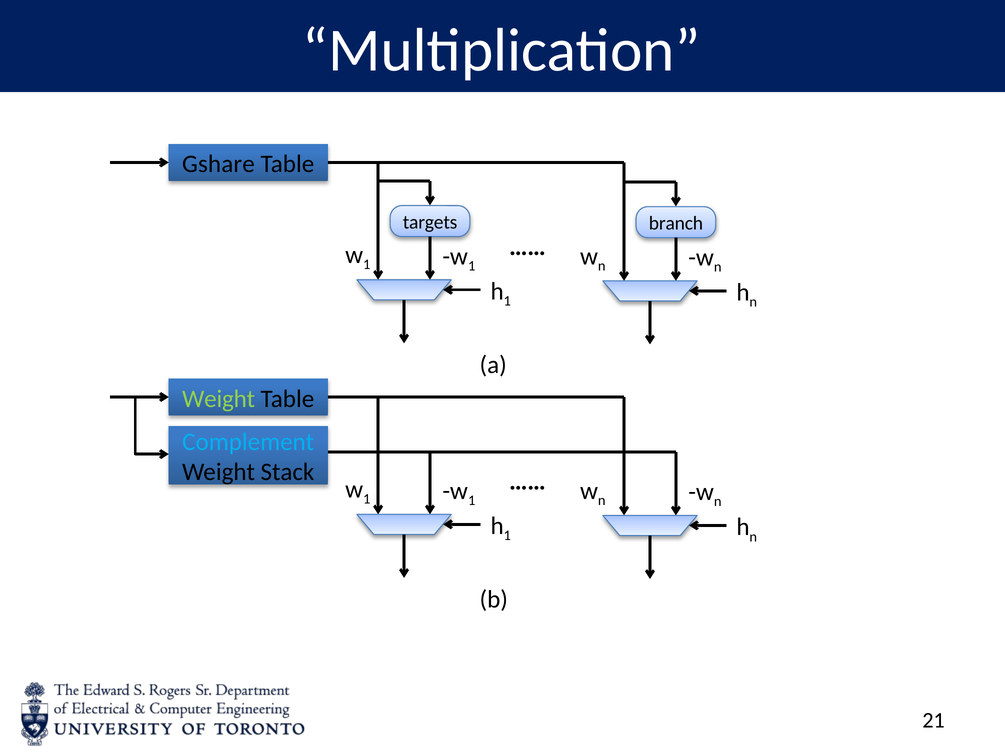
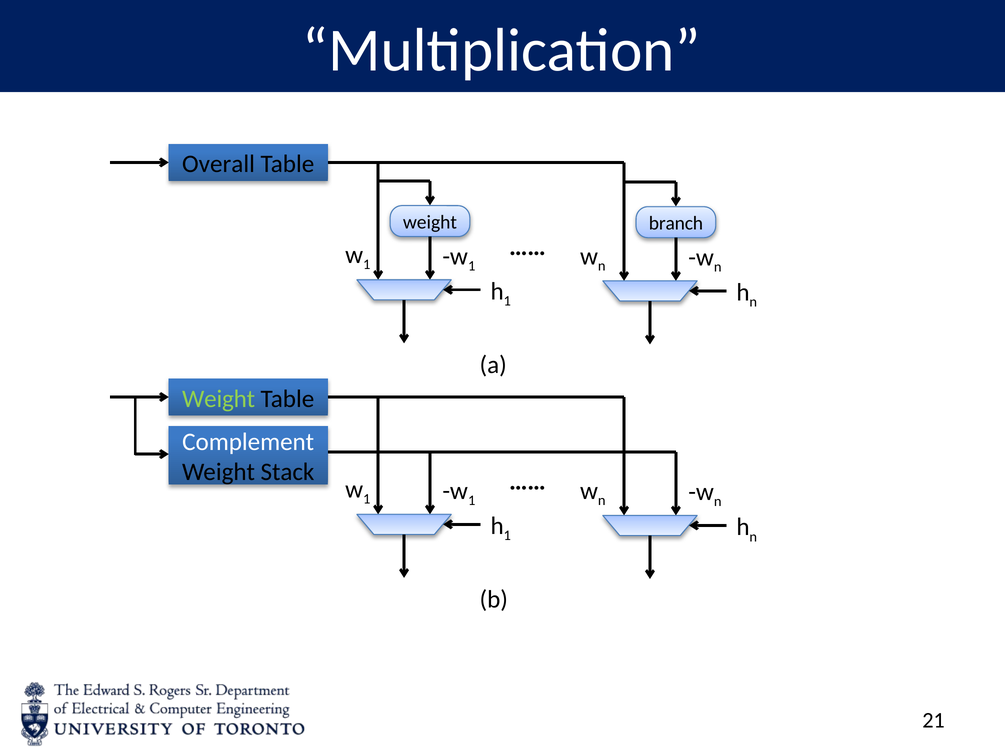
Gshare: Gshare -> Overall
targets at (430, 222): targets -> weight
Complement colour: light blue -> white
